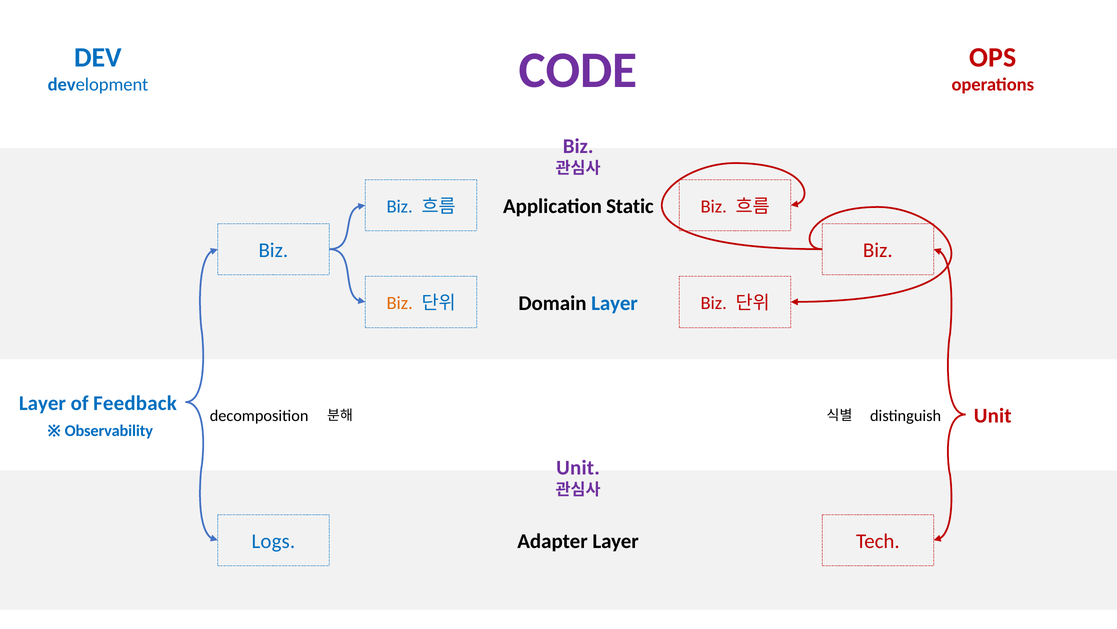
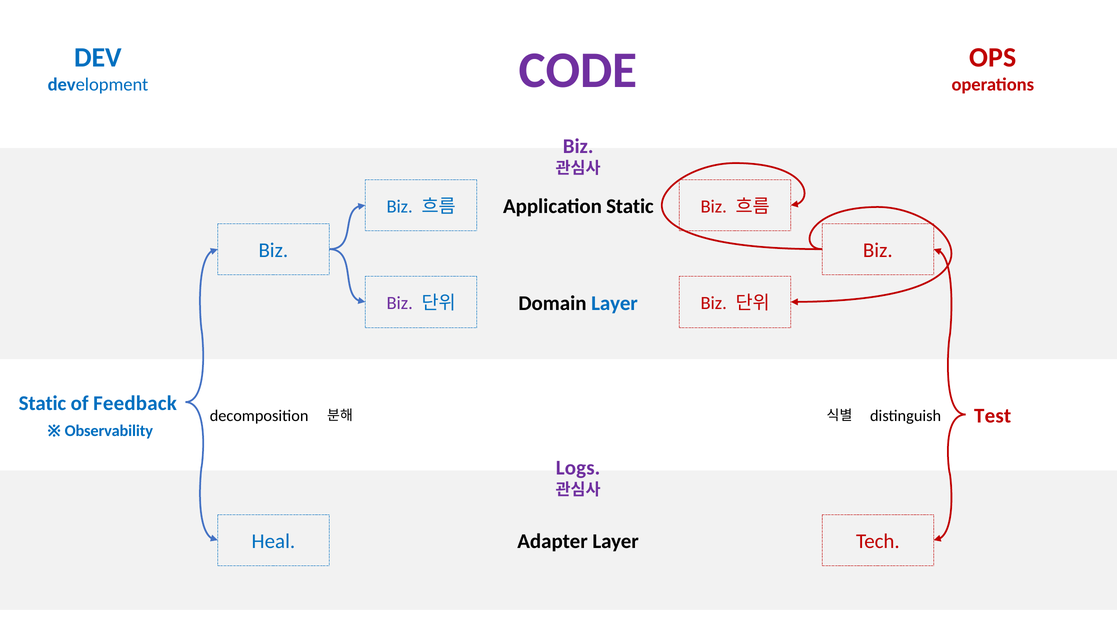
Biz at (400, 303) colour: orange -> purple
Layer at (42, 403): Layer -> Static
Unit at (993, 416): Unit -> Test
Unit at (578, 468): Unit -> Logs
Logs: Logs -> Heal
